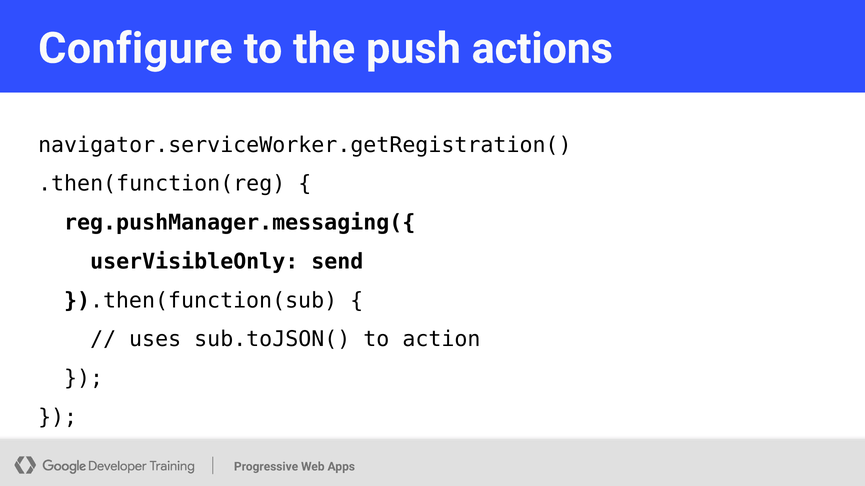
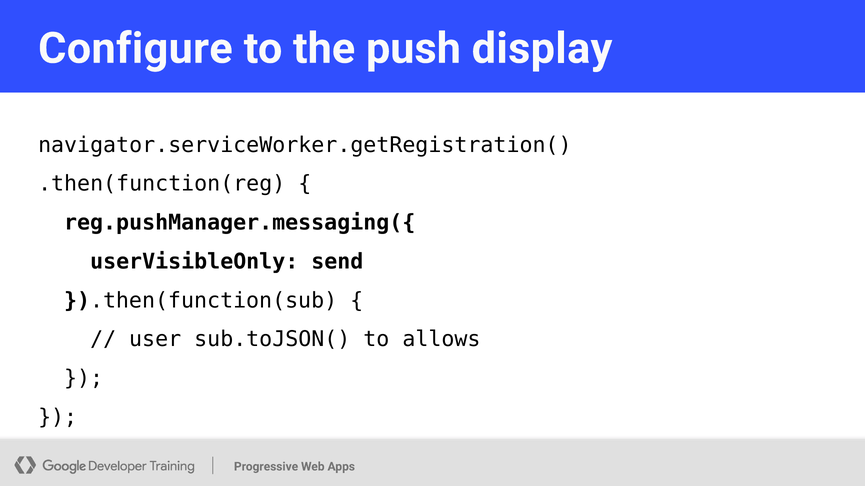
actions: actions -> display
uses: uses -> user
action: action -> allows
